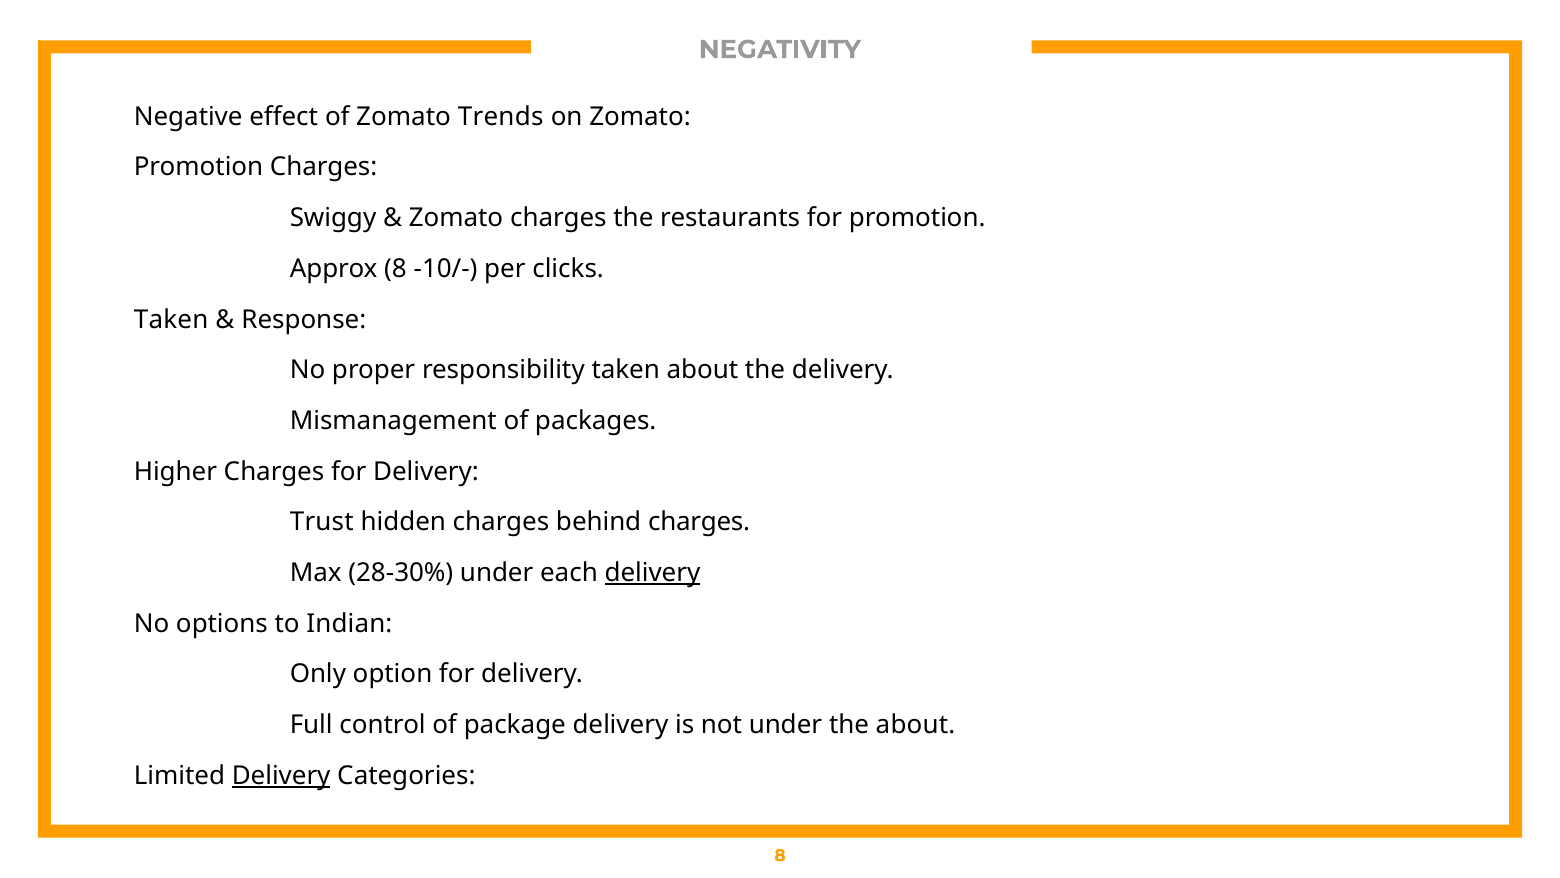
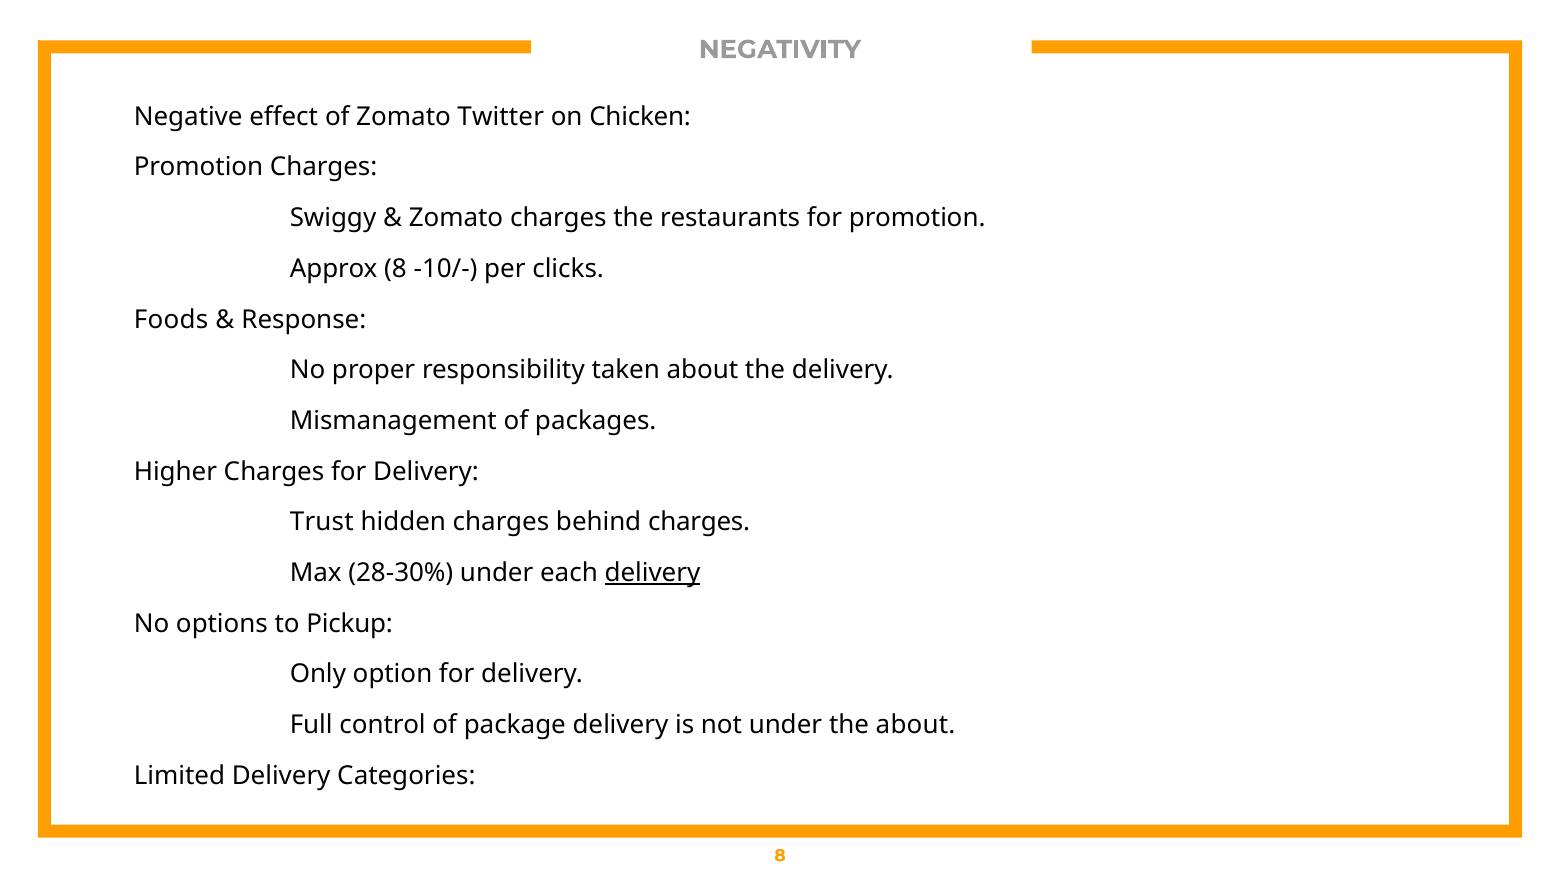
Trends: Trends -> Twitter
on Zomato: Zomato -> Chicken
Taken at (171, 319): Taken -> Foods
Indian: Indian -> Pickup
Delivery at (281, 775) underline: present -> none
